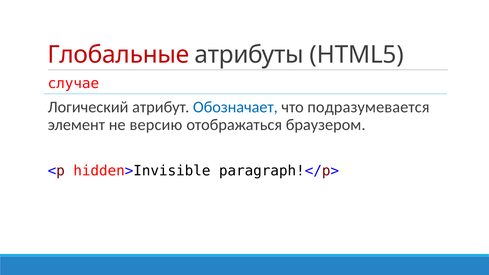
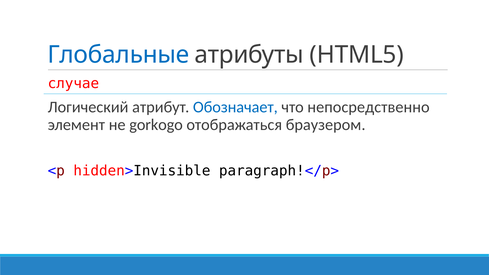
Глобальные colour: red -> blue
подразумевается: подразумевается -> непосредственно
версию: версию -> gorkogo
